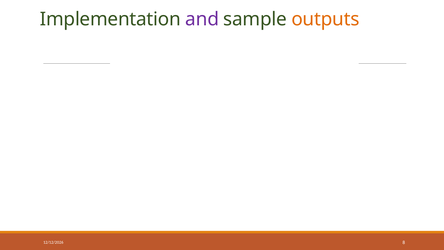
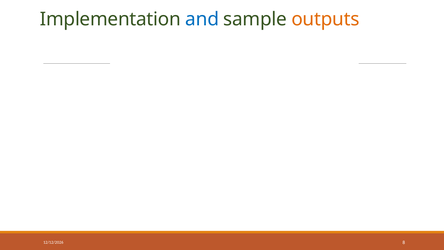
and colour: purple -> blue
